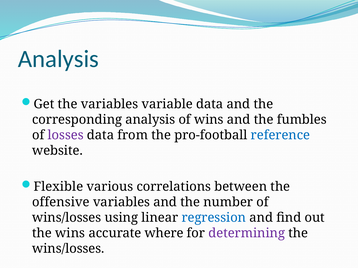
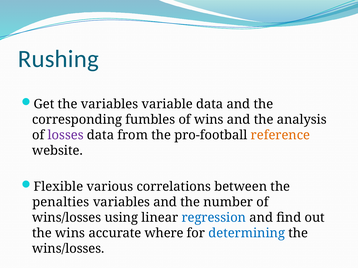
Analysis at (58, 59): Analysis -> Rushing
corresponding analysis: analysis -> fumbles
fumbles: fumbles -> analysis
reference colour: blue -> orange
offensive: offensive -> penalties
determining colour: purple -> blue
